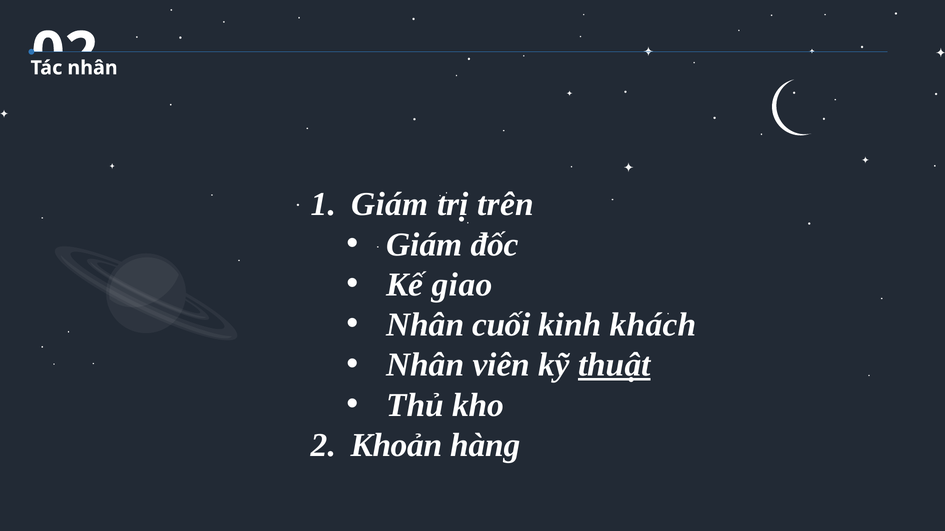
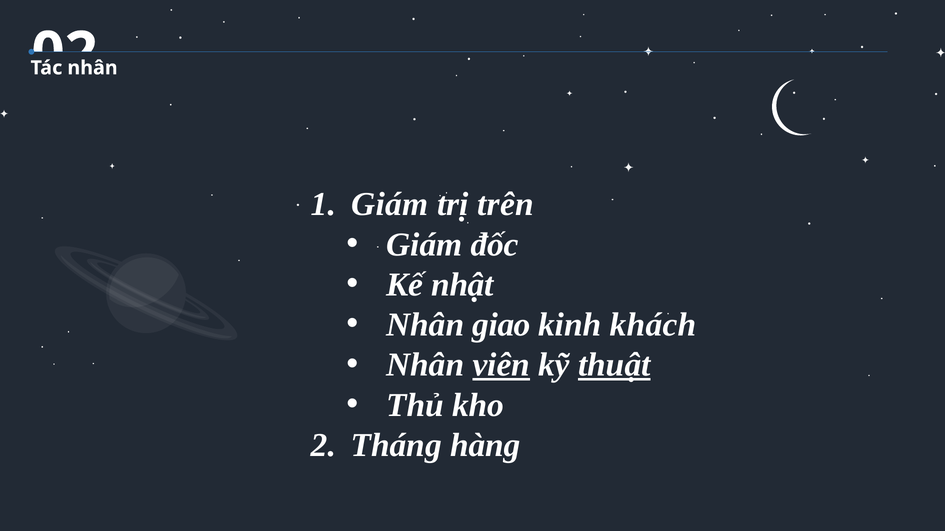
giao: giao -> nhật
cuối: cuối -> giao
viên underline: none -> present
Khoản: Khoản -> Tháng
